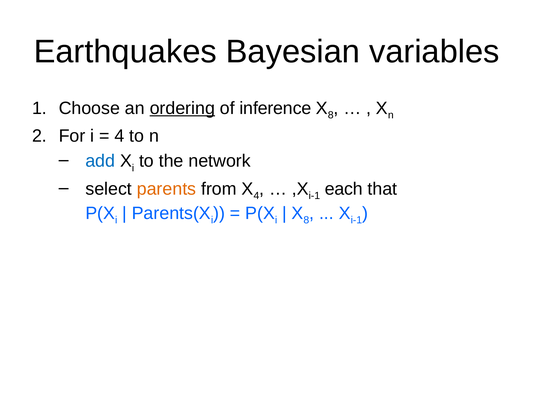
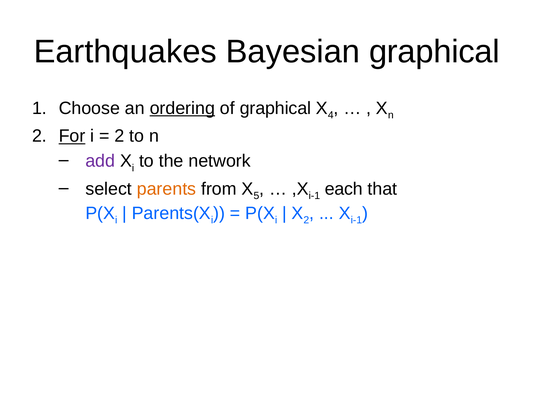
Bayesian variables: variables -> graphical
of inference: inference -> graphical
8 at (331, 115): 8 -> 4
For underline: none -> present
4 at (119, 136): 4 -> 2
add colour: blue -> purple
4 at (256, 196): 4 -> 5
8 at (306, 220): 8 -> 2
